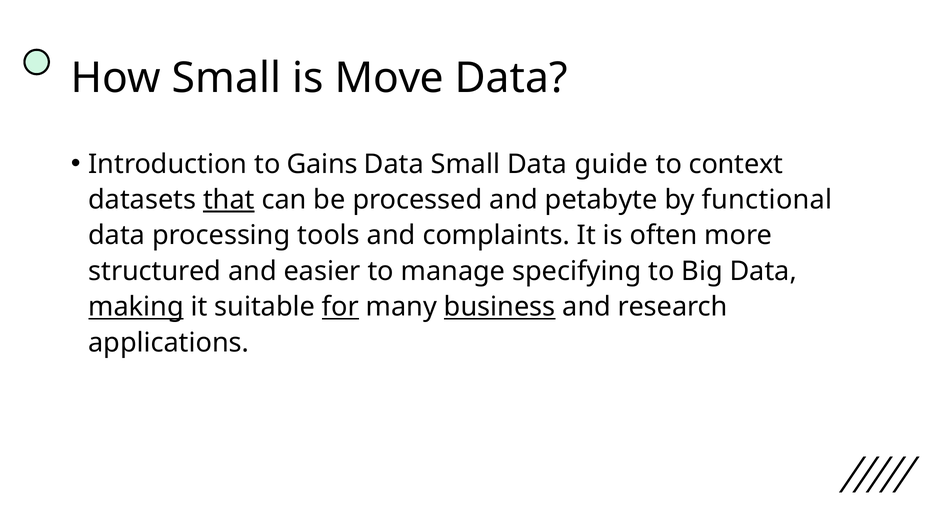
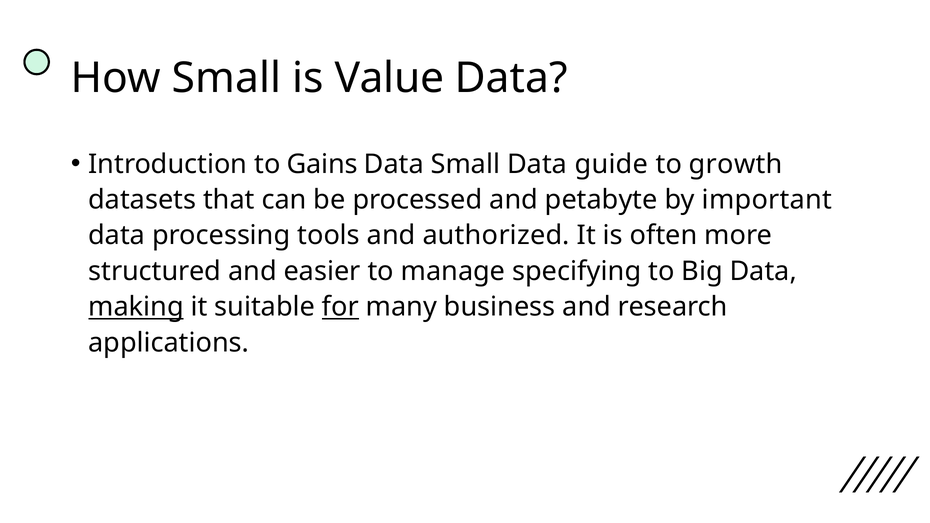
Move: Move -> Value
context: context -> growth
that underline: present -> none
functional: functional -> important
complaints: complaints -> authorized
business underline: present -> none
